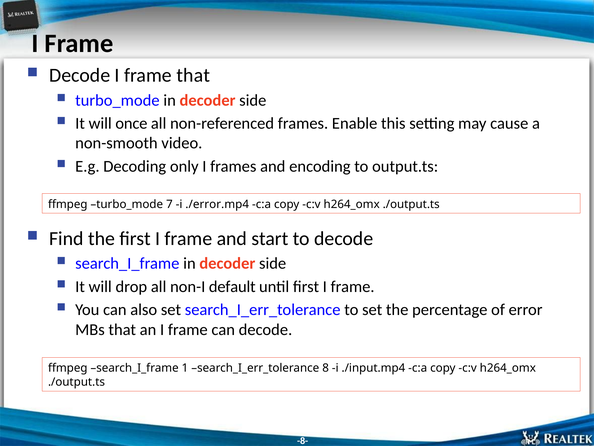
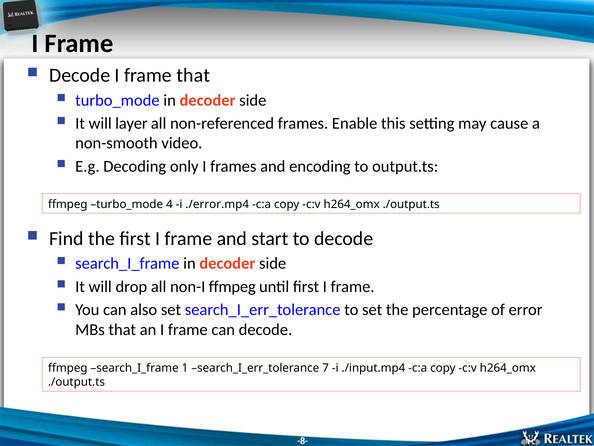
once: once -> layer
7: 7 -> 4
non-I default: default -> ffmpeg
8: 8 -> 7
